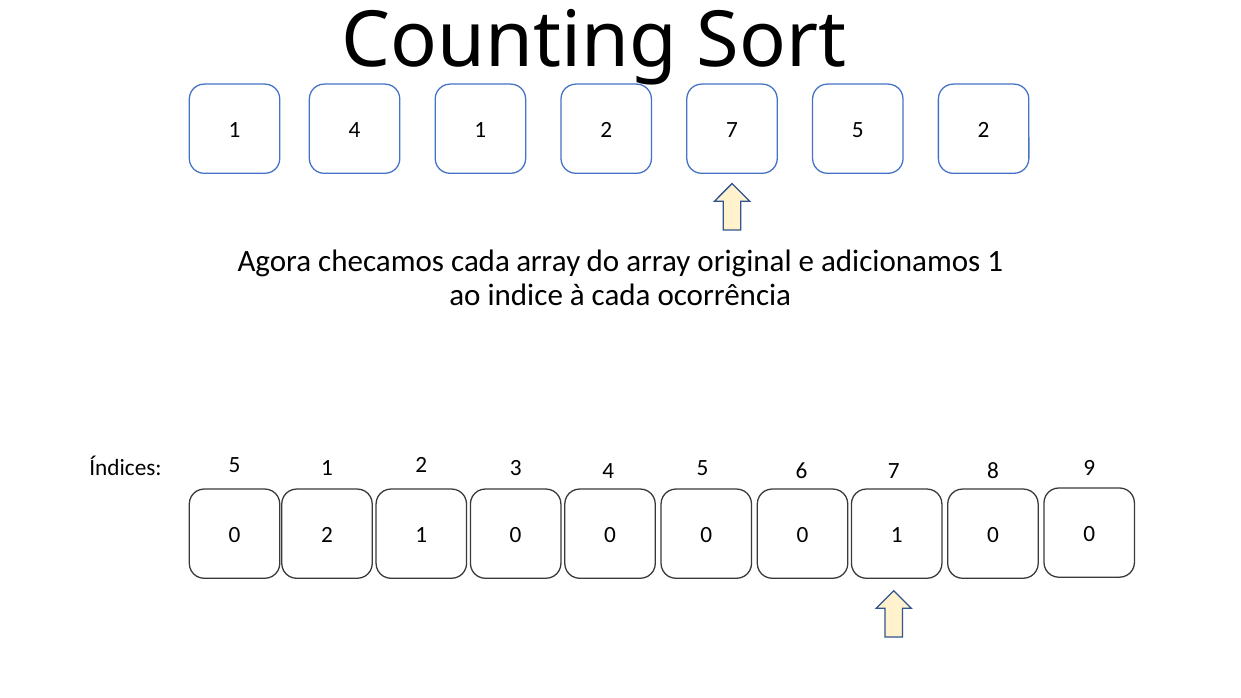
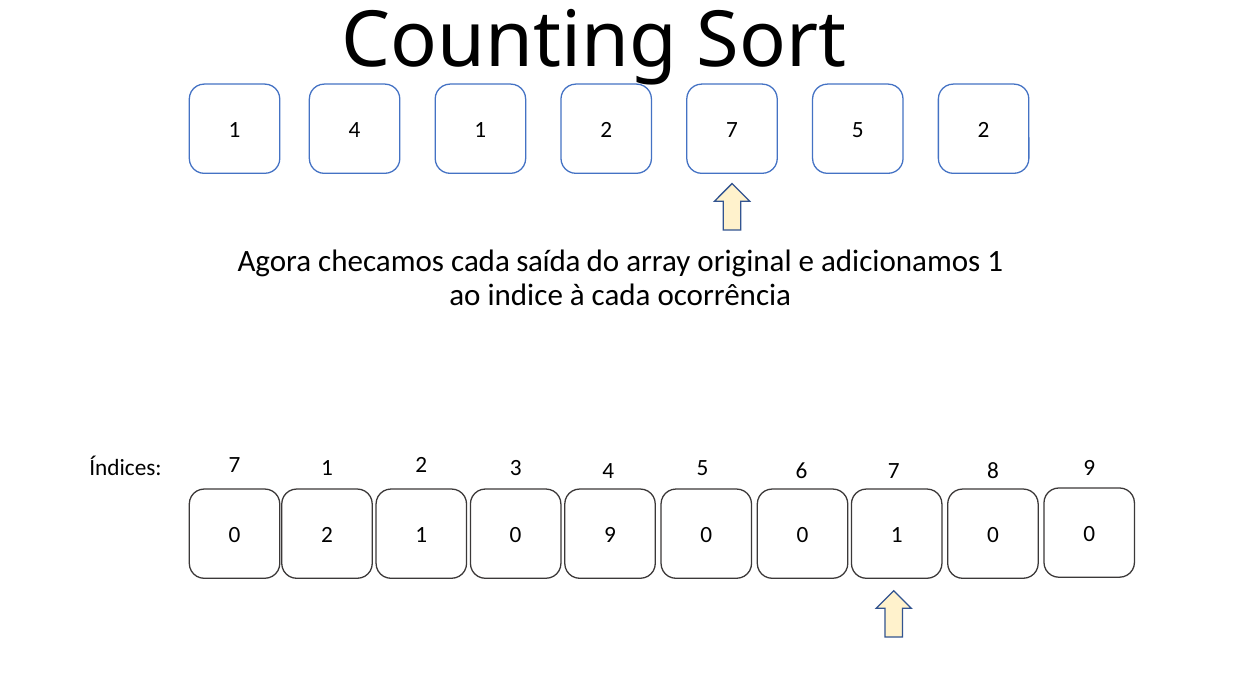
cada array: array -> saída
Índices 5: 5 -> 7
1 0 0: 0 -> 9
